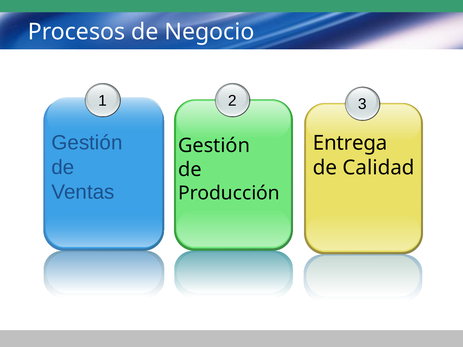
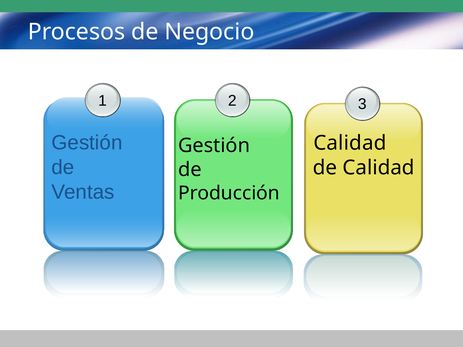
Entrega at (350, 143): Entrega -> Calidad
